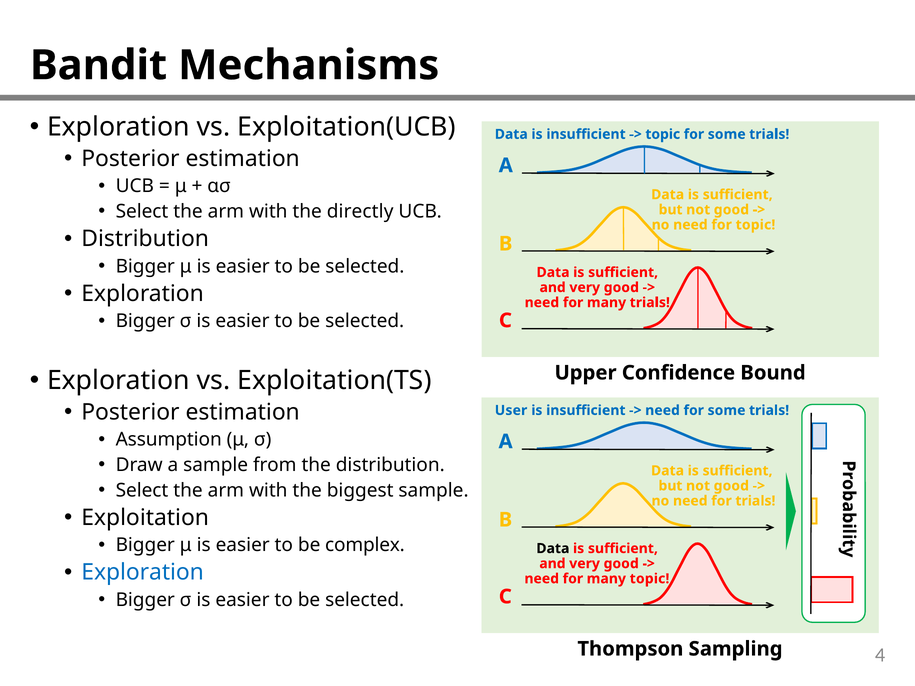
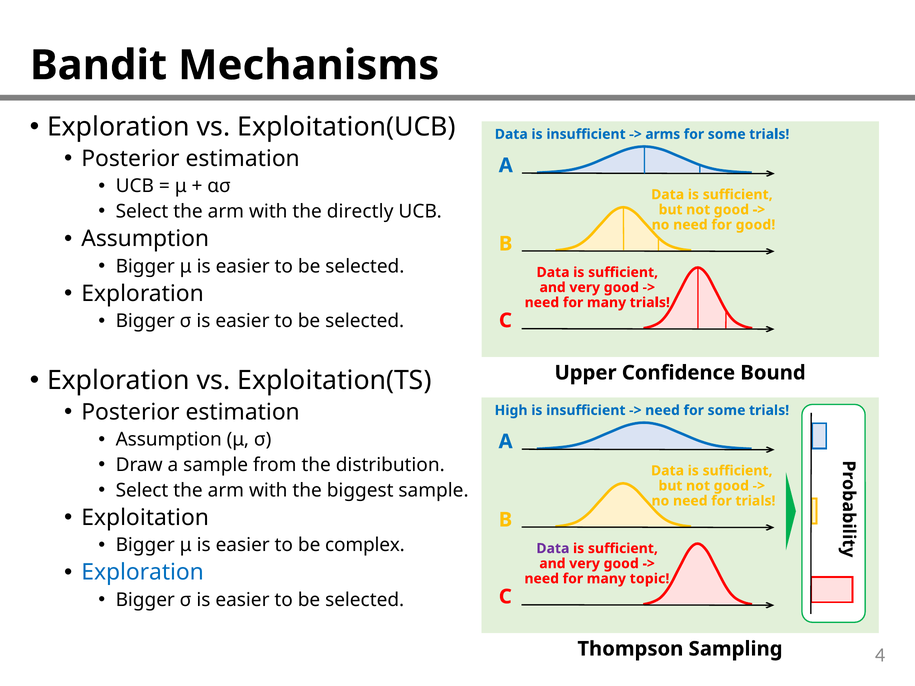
topic at (663, 134): topic -> arms
for topic: topic -> good
Distribution at (145, 239): Distribution -> Assumption
User: User -> High
Data at (553, 549) colour: black -> purple
